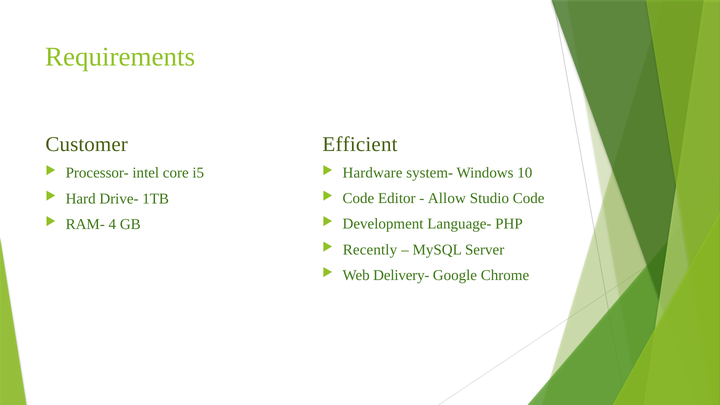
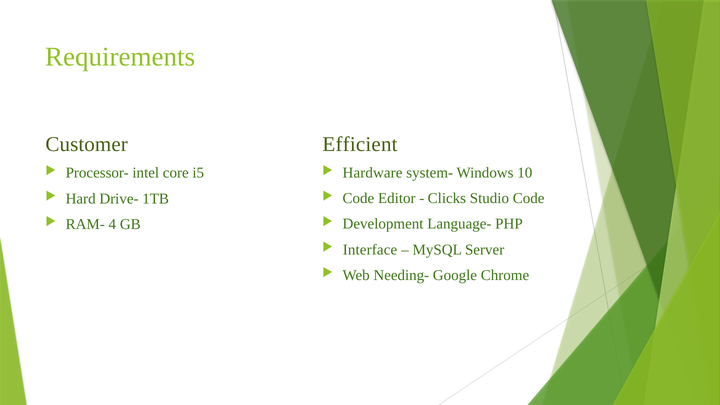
Allow: Allow -> Clicks
Recently: Recently -> Interface
Delivery-: Delivery- -> Needing-
